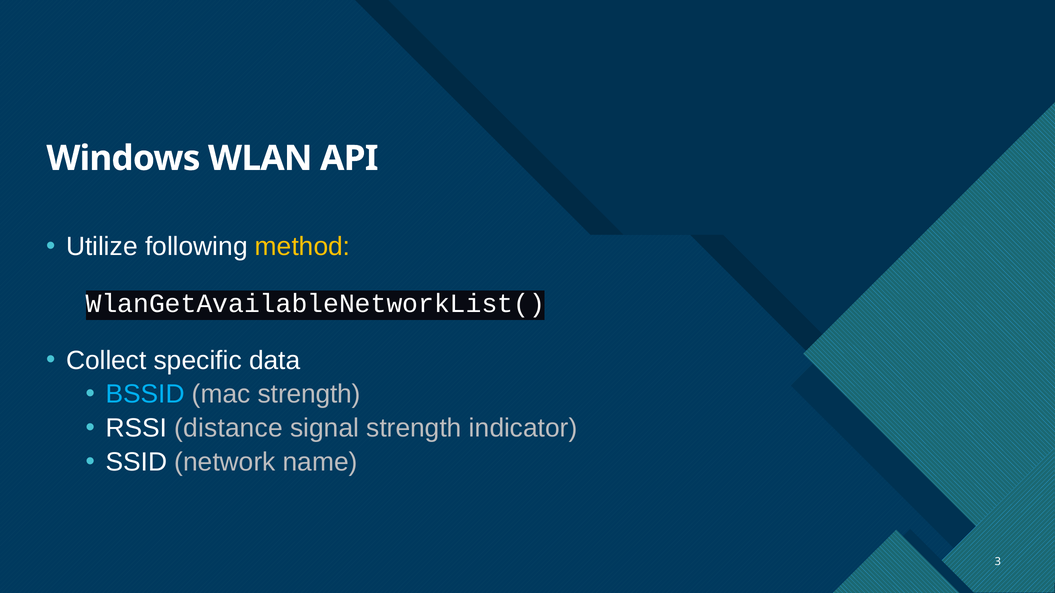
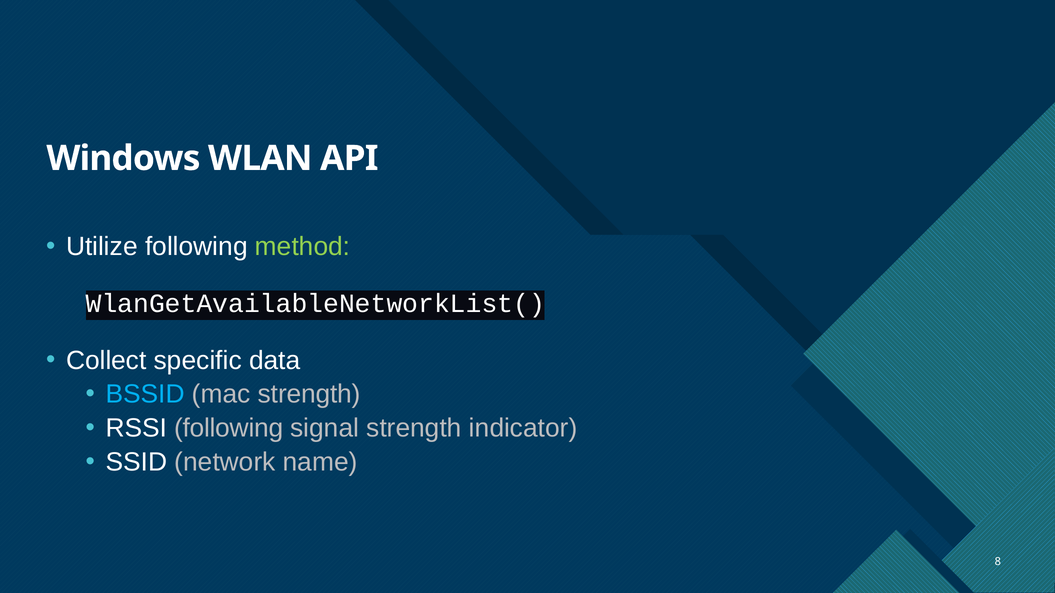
method colour: yellow -> light green
RSSI distance: distance -> following
3: 3 -> 8
